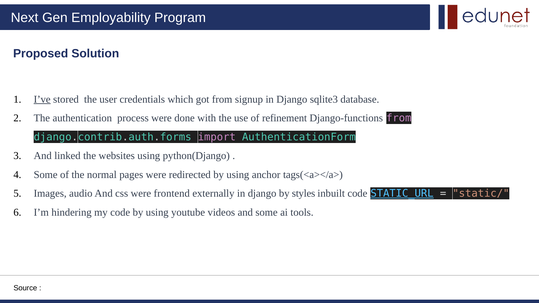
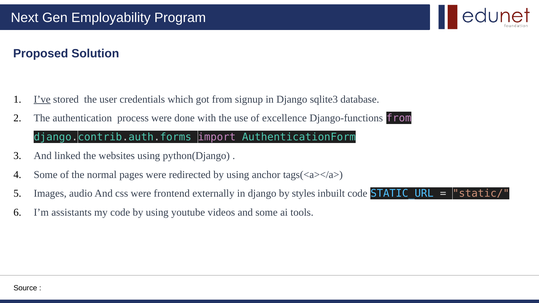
refinement: refinement -> excellence
STATIC_URL underline: present -> none
hindering: hindering -> assistants
